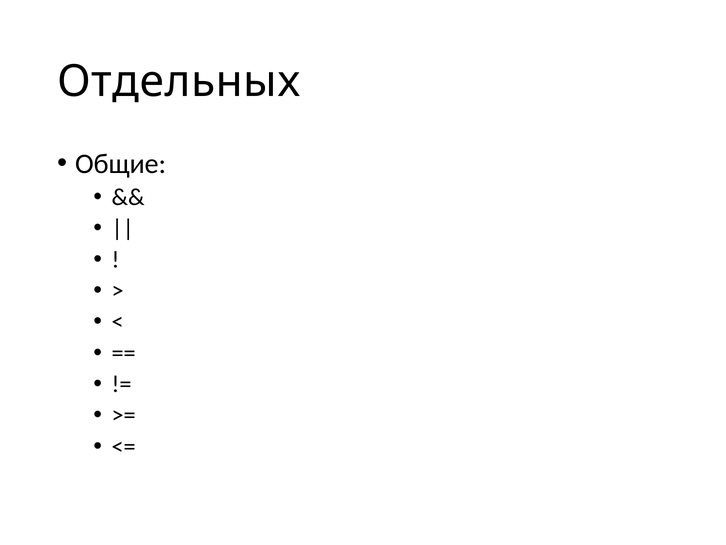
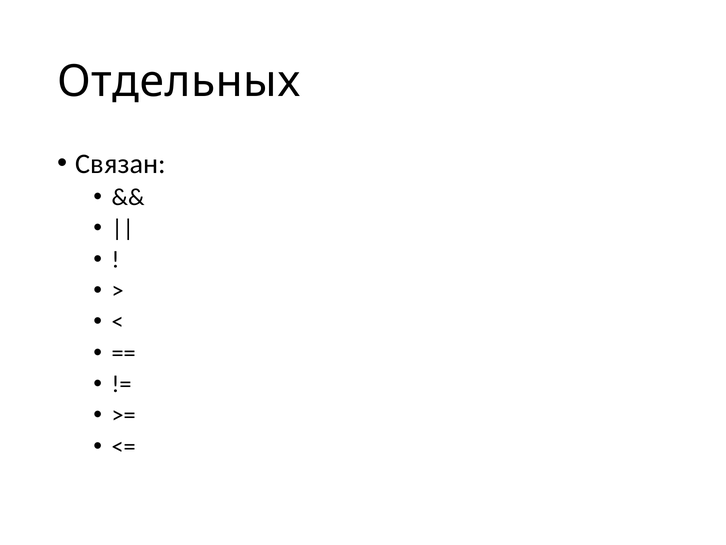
Общие: Общие -> Связан
